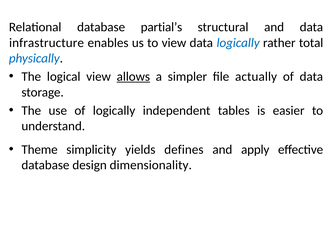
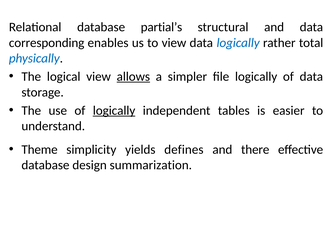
infrastructure: infrastructure -> corresponding
file actually: actually -> logically
logically at (114, 111) underline: none -> present
apply: apply -> there
dimensionality: dimensionality -> summarization
